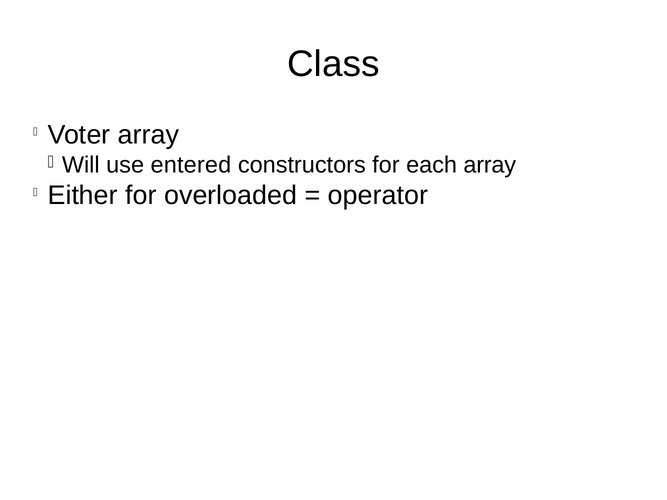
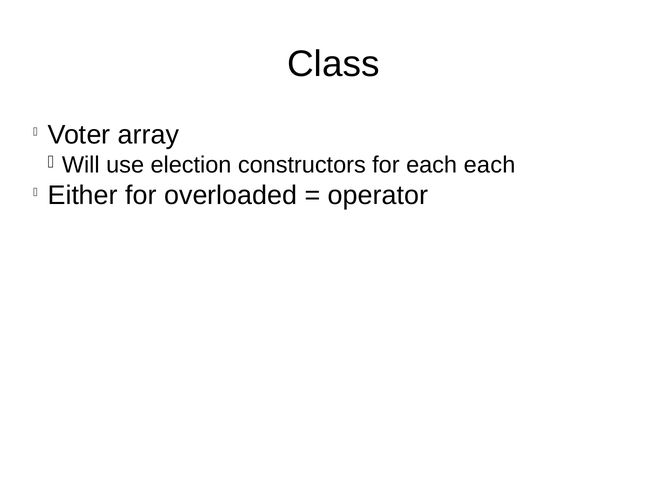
entered: entered -> election
each array: array -> each
